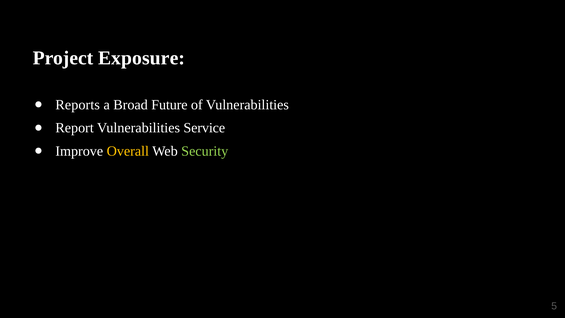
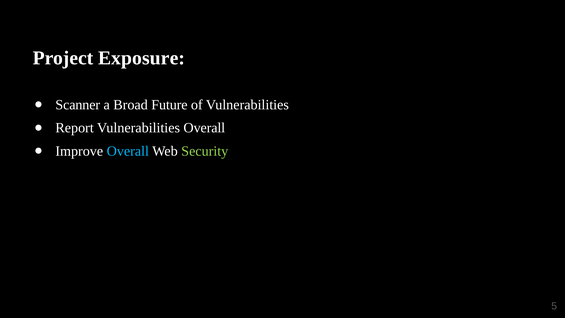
Reports: Reports -> Scanner
Vulnerabilities Service: Service -> Overall
Overall at (128, 151) colour: yellow -> light blue
